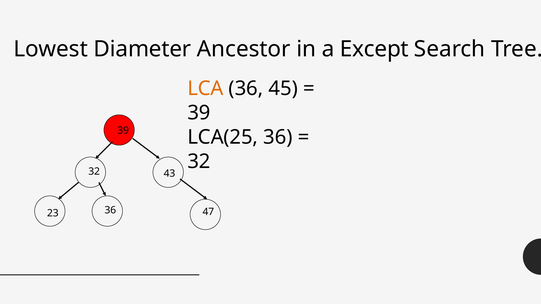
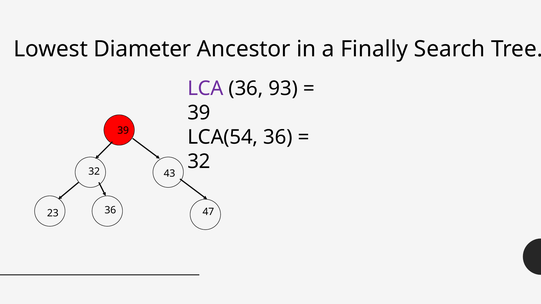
Except: Except -> Finally
LCA colour: orange -> purple
45: 45 -> 93
LCA(25: LCA(25 -> LCA(54
